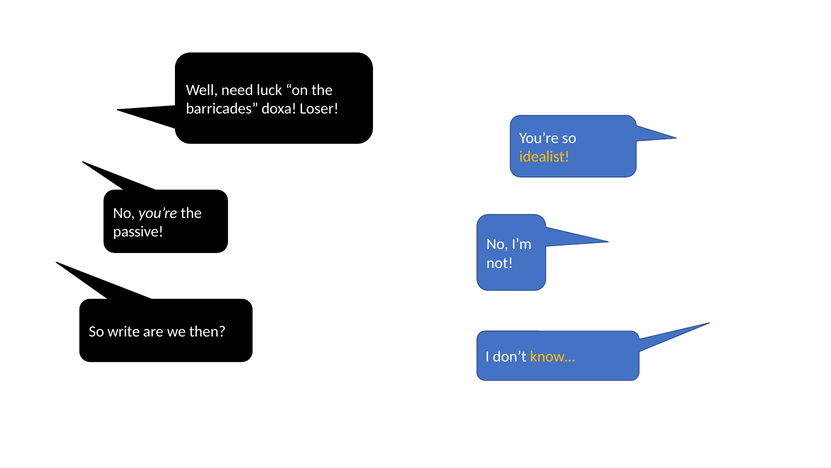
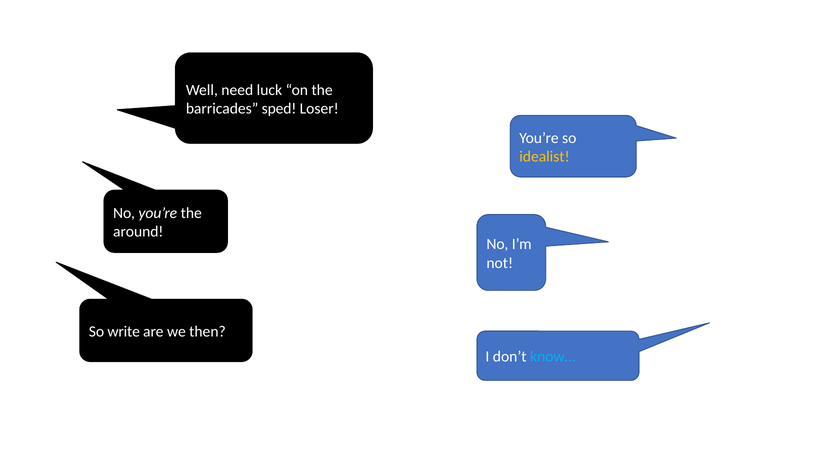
doxa: doxa -> sped
passive: passive -> around
know… colour: yellow -> light blue
